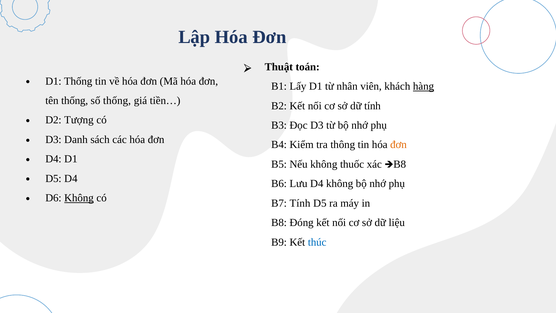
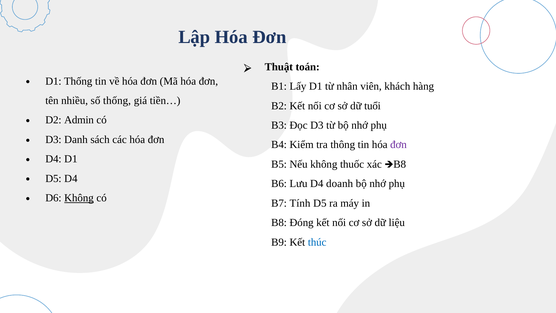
hàng underline: present -> none
tên thống: thống -> nhiều
dữ tính: tính -> tuổi
Tượng: Tượng -> Admin
đơn at (398, 145) colour: orange -> purple
D4 không: không -> doanh
